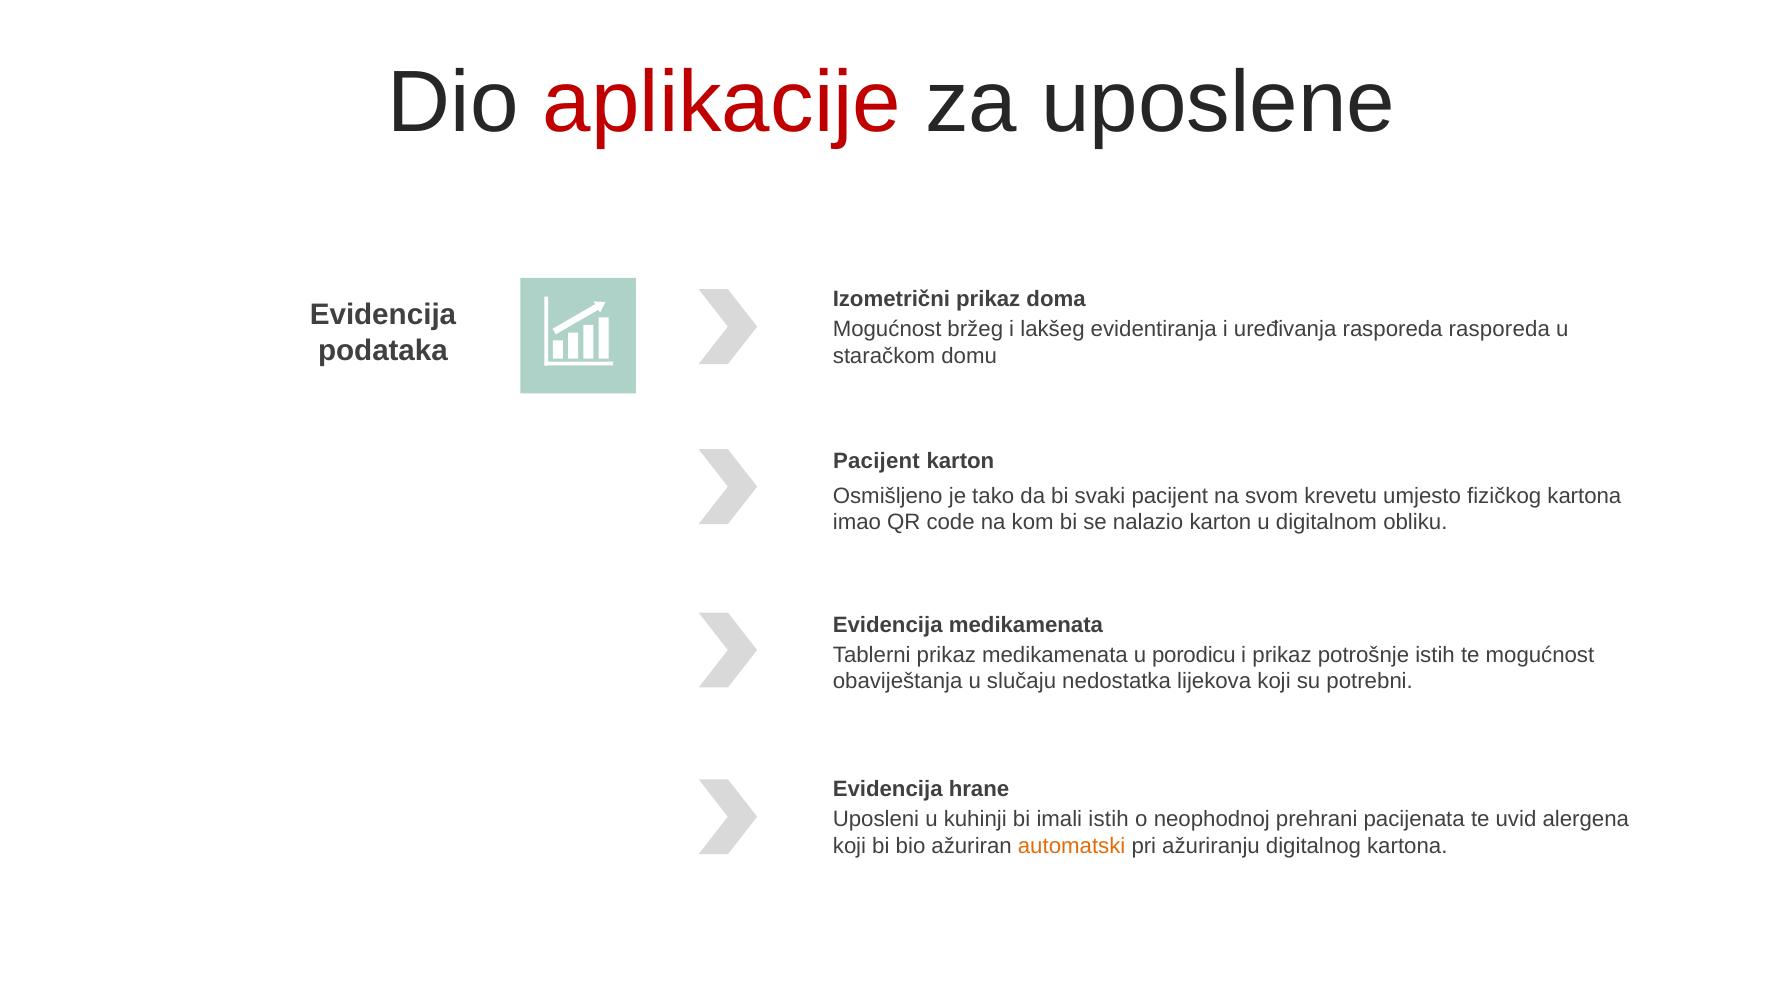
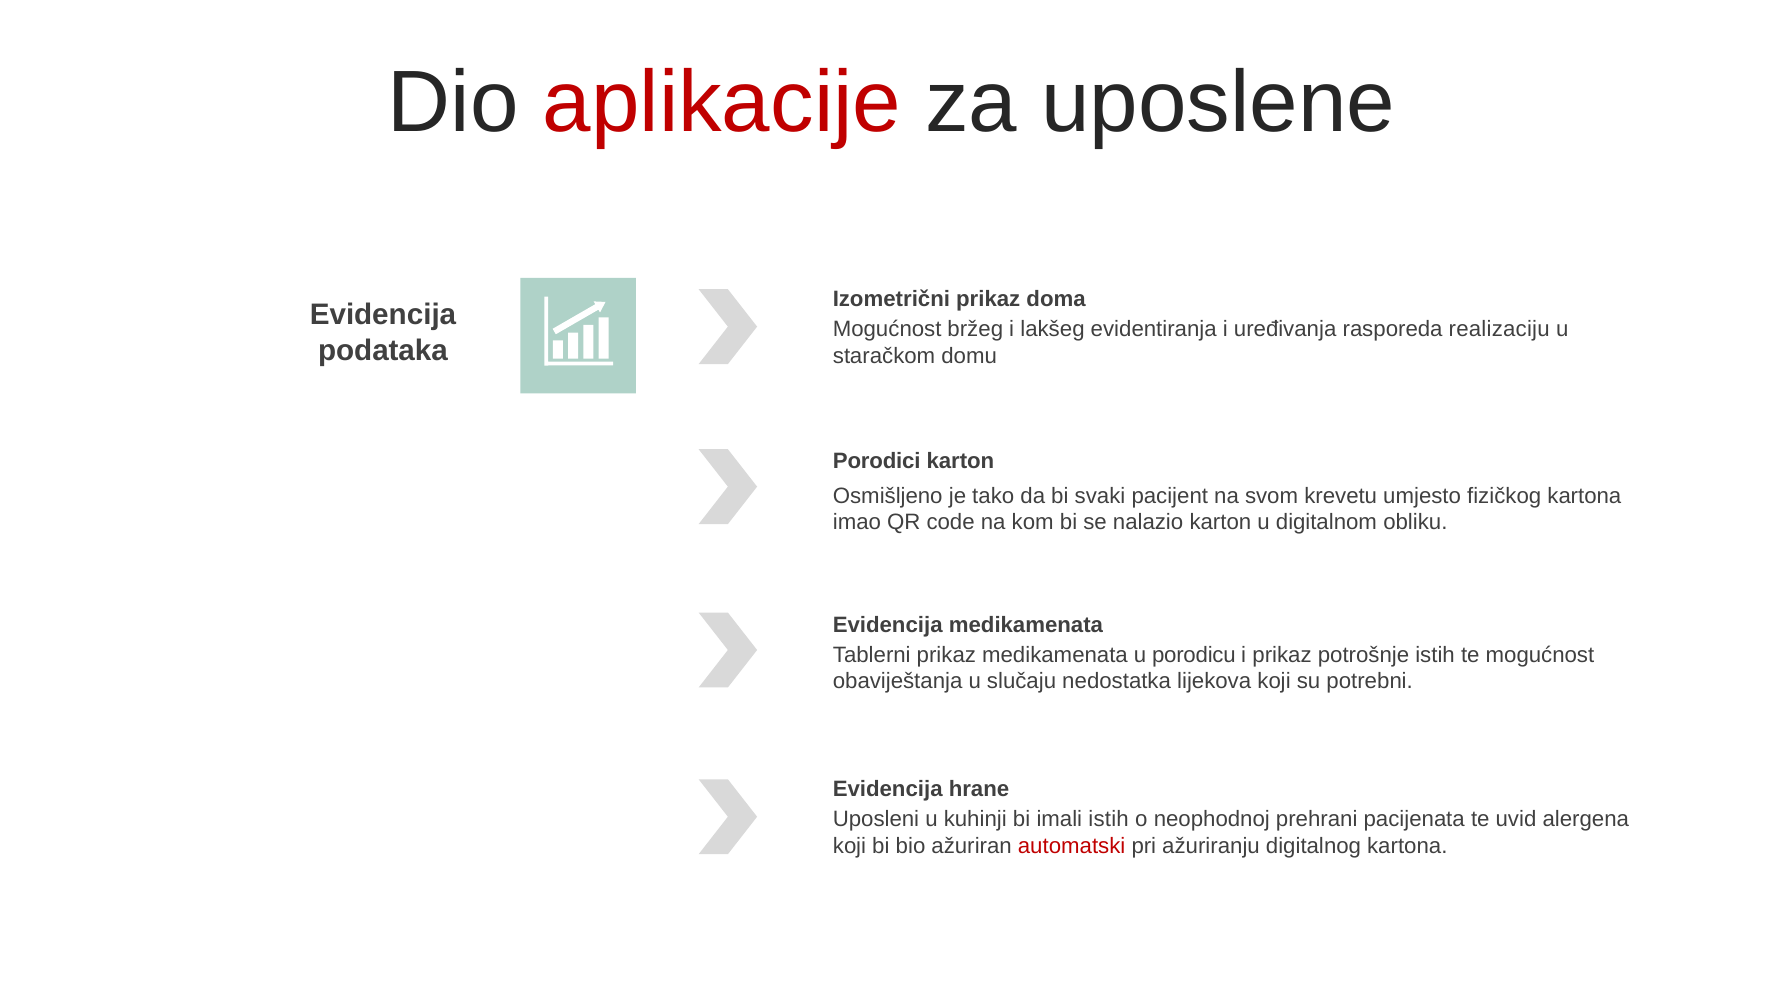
rasporeda rasporeda: rasporeda -> realizaciju
Pacijent at (876, 461): Pacijent -> Porodici
automatski colour: orange -> red
